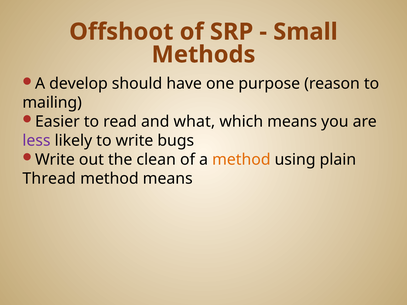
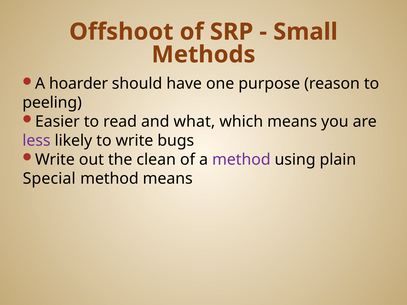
develop: develop -> hoarder
mailing: mailing -> peeling
method at (241, 160) colour: orange -> purple
Thread: Thread -> Special
